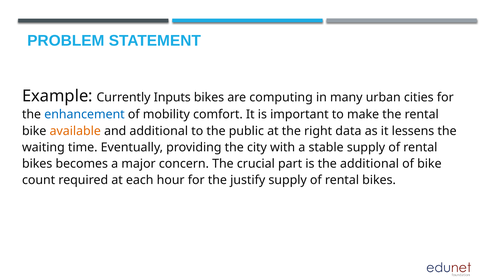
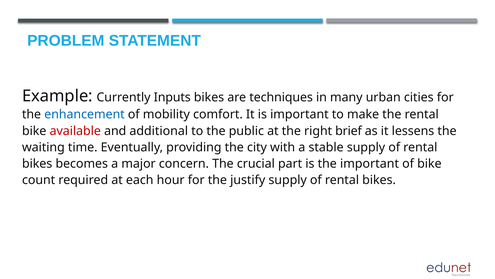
computing: computing -> techniques
available colour: orange -> red
data: data -> brief
the additional: additional -> important
